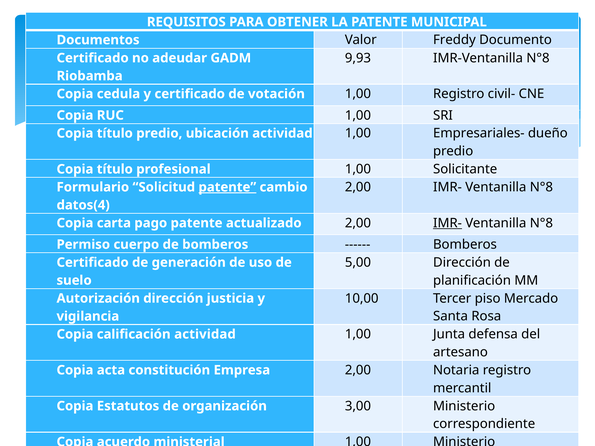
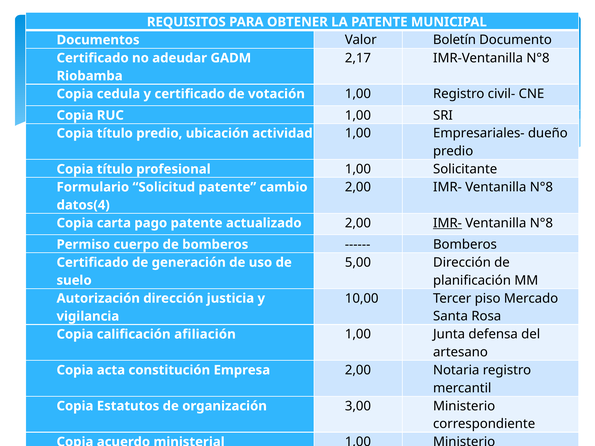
Freddy: Freddy -> Boletín
9,93: 9,93 -> 2,17
patente at (227, 187) underline: present -> none
calificación actividad: actividad -> afiliación
